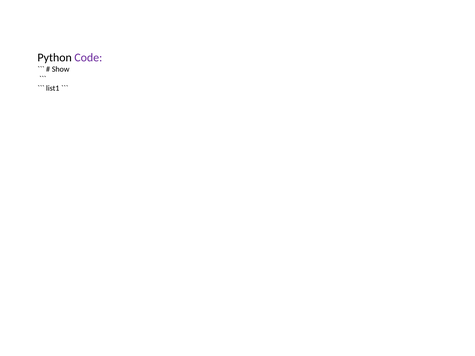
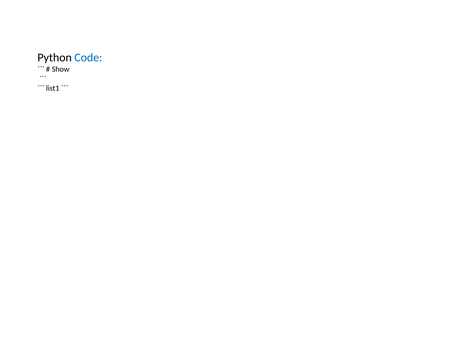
Code colour: purple -> blue
